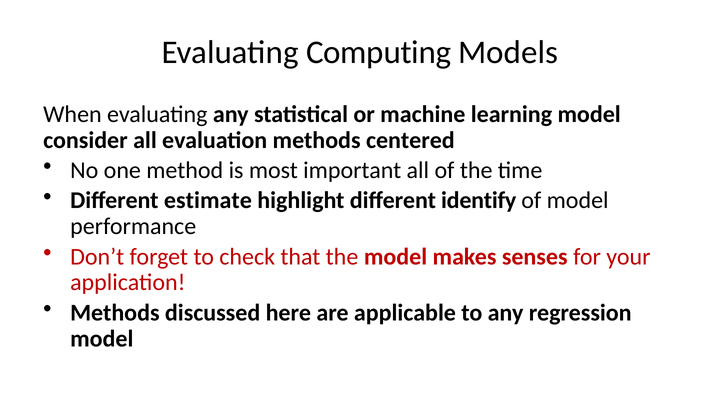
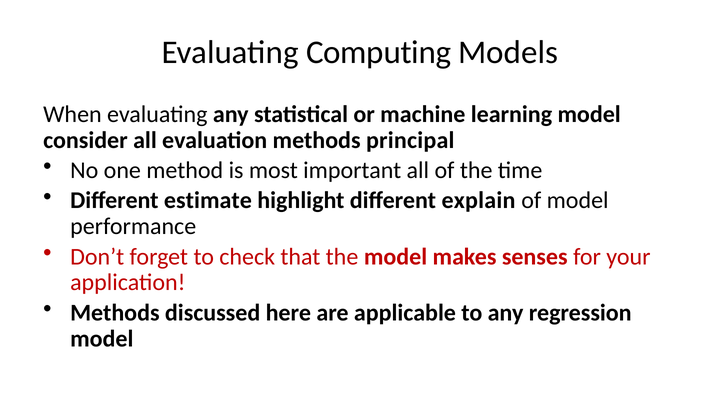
centered: centered -> principal
identify: identify -> explain
